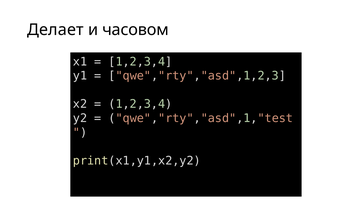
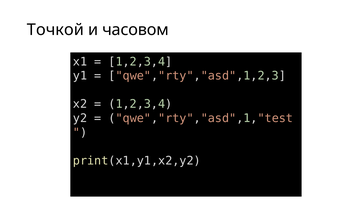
Делает: Делает -> Точкой
